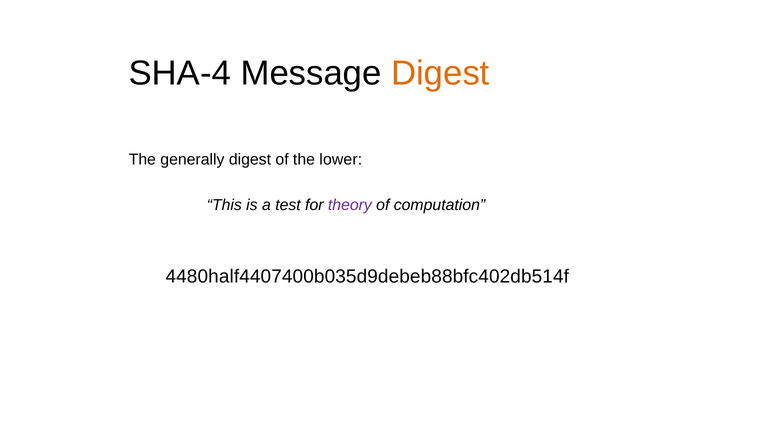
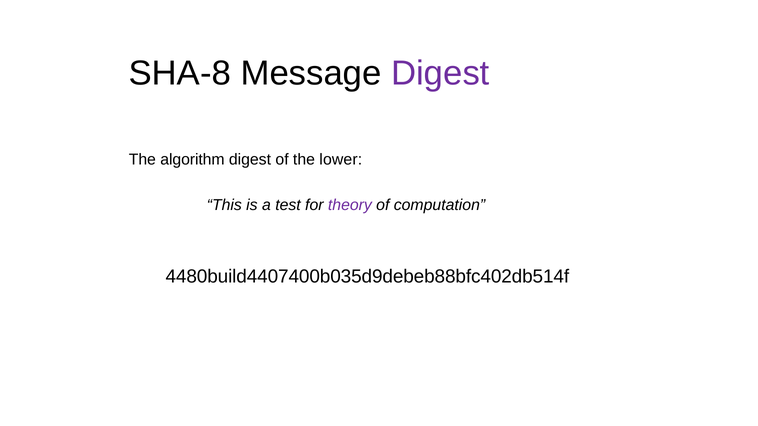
SHA-4: SHA-4 -> SHA-8
Digest at (440, 73) colour: orange -> purple
generally: generally -> algorithm
4480half4407400b035d9debeb88bfc402db514f: 4480half4407400b035d9debeb88bfc402db514f -> 4480build4407400b035d9debeb88bfc402db514f
